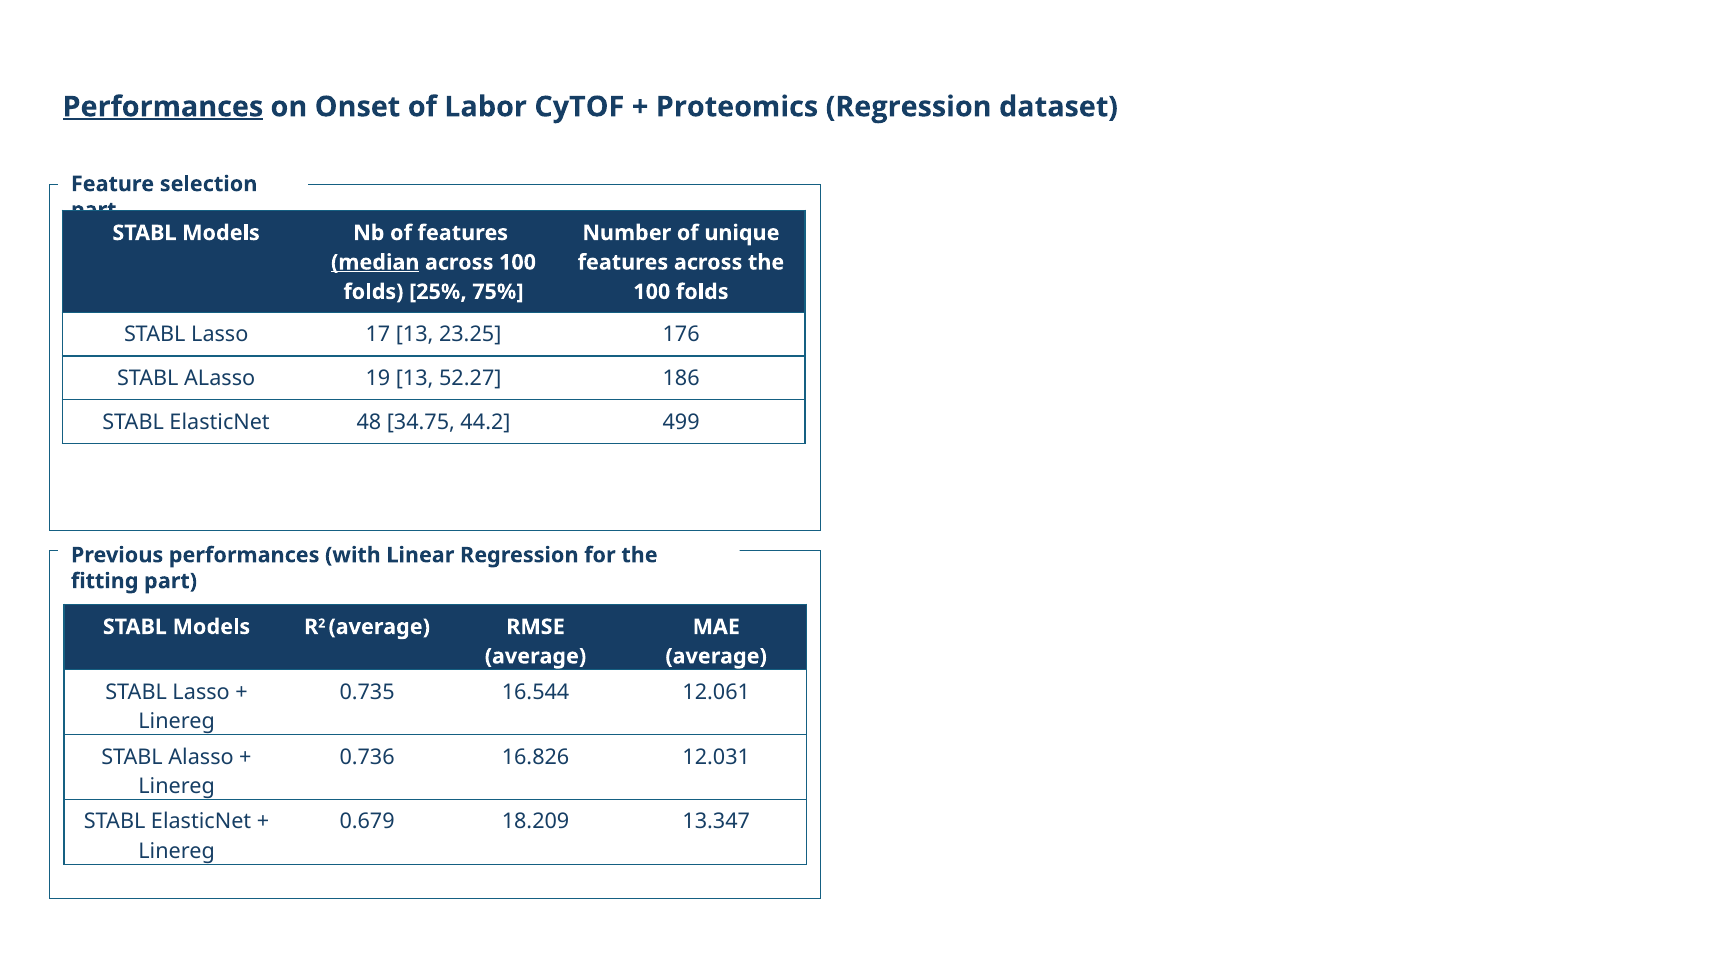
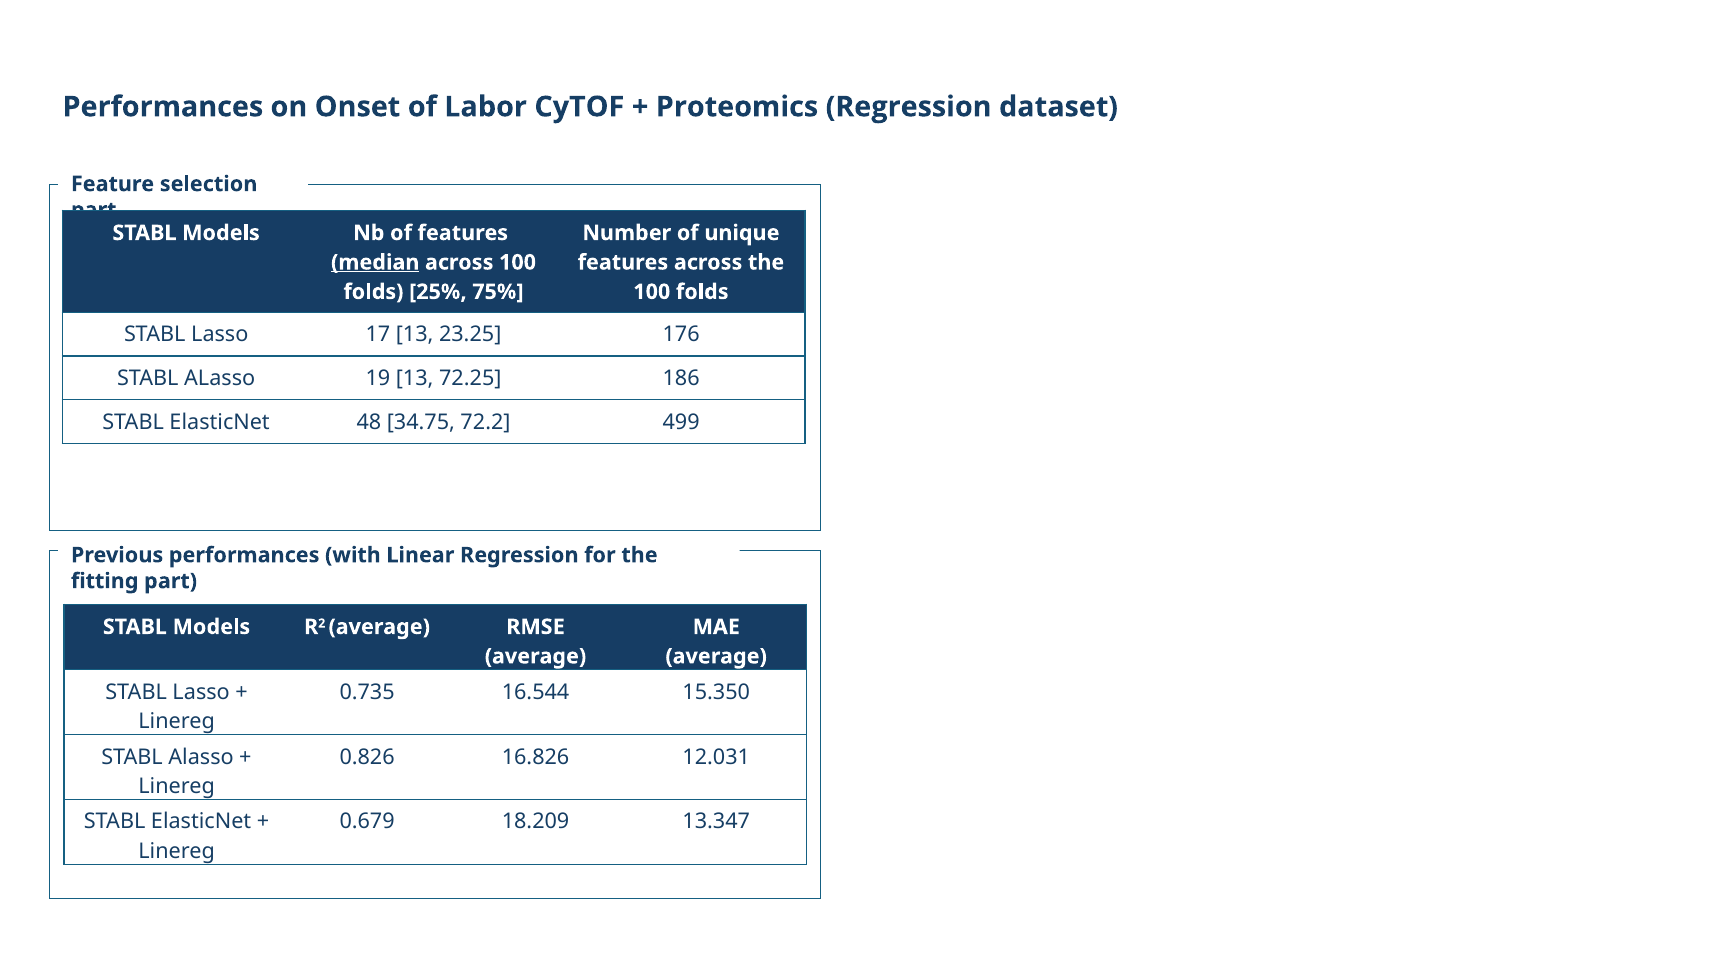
Performances at (163, 107) underline: present -> none
52.27: 52.27 -> 72.25
44.2: 44.2 -> 72.2
12.061: 12.061 -> 15.350
0.736: 0.736 -> 0.826
